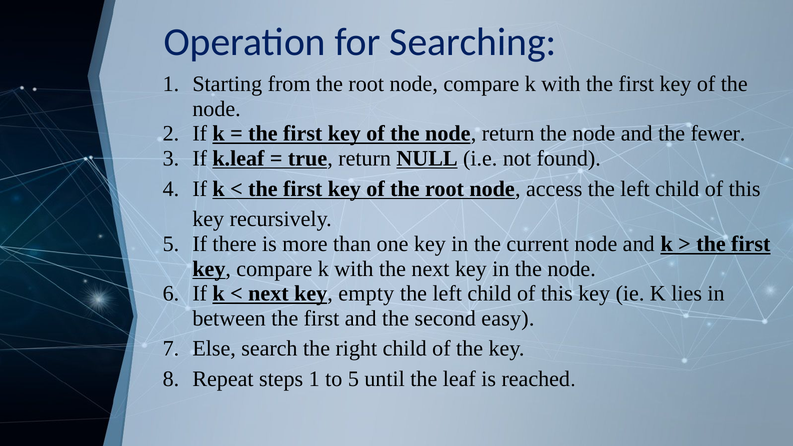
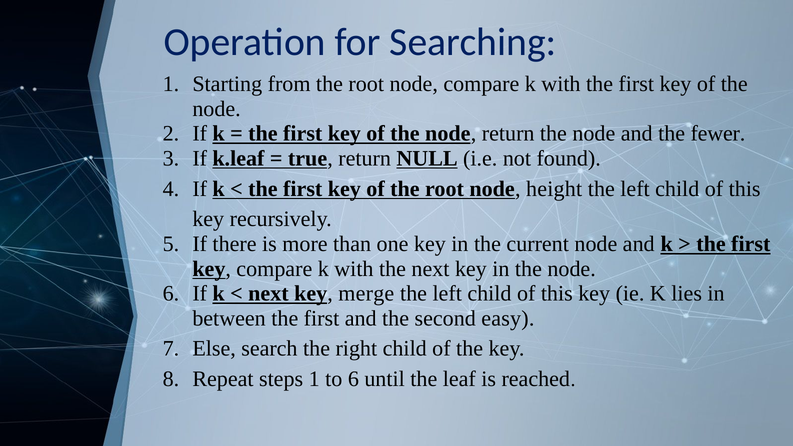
access: access -> height
empty: empty -> merge
to 5: 5 -> 6
